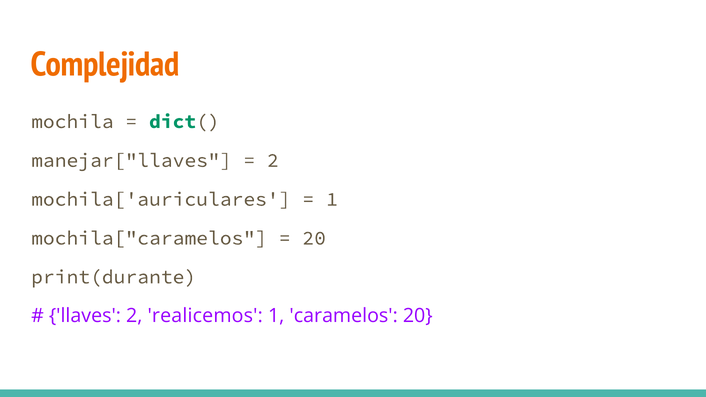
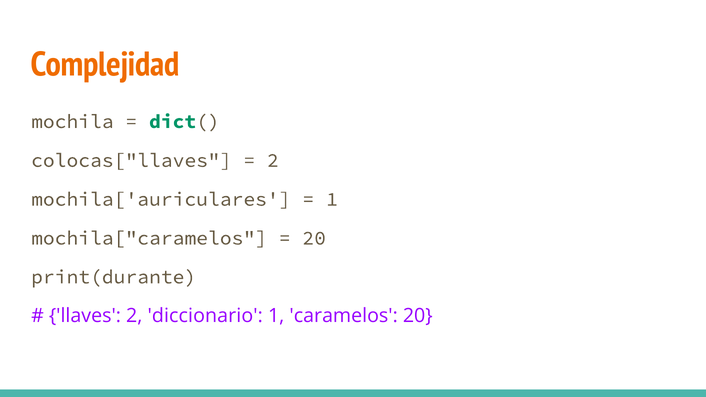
manejar["llaves: manejar["llaves -> colocas["llaves
realicemos: realicemos -> diccionario
